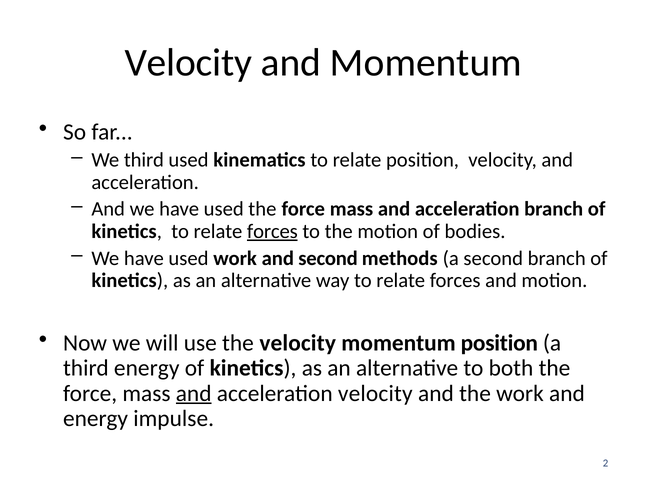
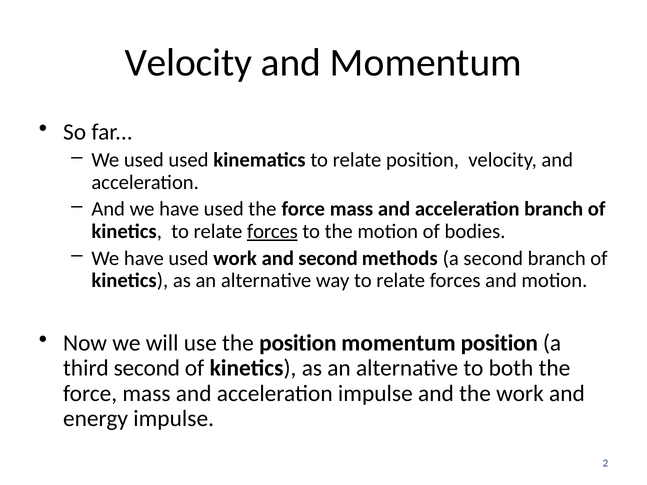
We third: third -> used
the velocity: velocity -> position
third energy: energy -> second
and at (194, 394) underline: present -> none
acceleration velocity: velocity -> impulse
